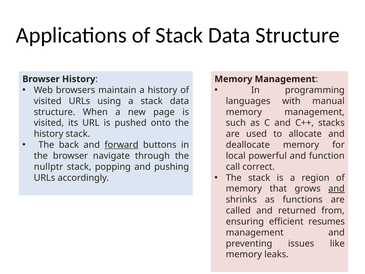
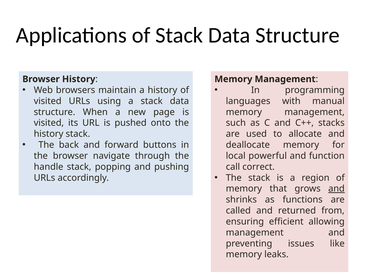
forward underline: present -> none
nullptr: nullptr -> handle
resumes: resumes -> allowing
